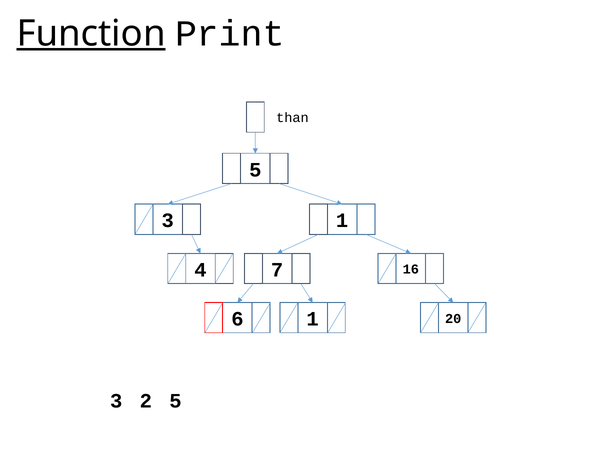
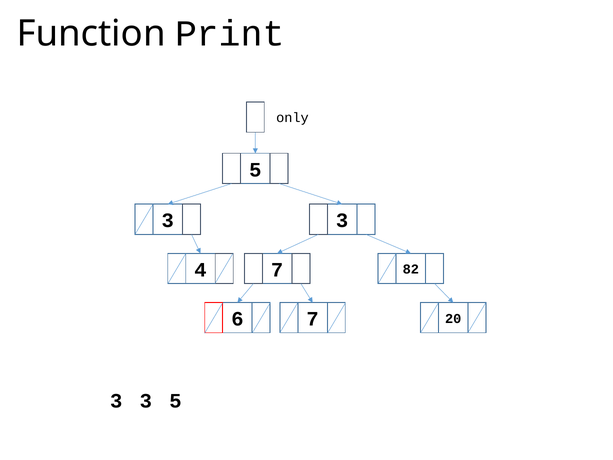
Function underline: present -> none
than: than -> only
1 at (342, 221): 1 -> 3
16: 16 -> 82
6 1: 1 -> 7
2 at (146, 401): 2 -> 3
